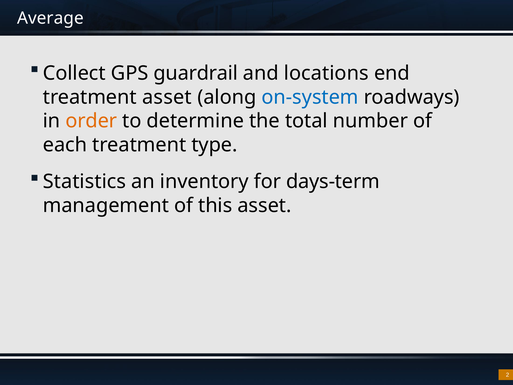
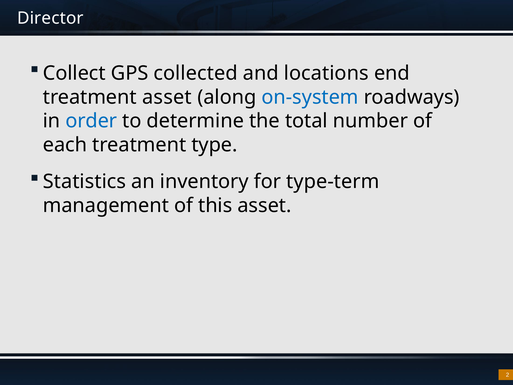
Average: Average -> Director
guardrail: guardrail -> collected
order colour: orange -> blue
days-term: days-term -> type-term
